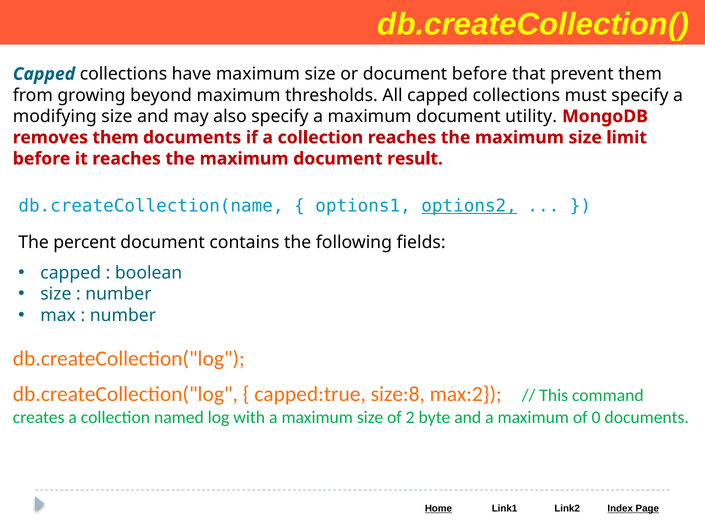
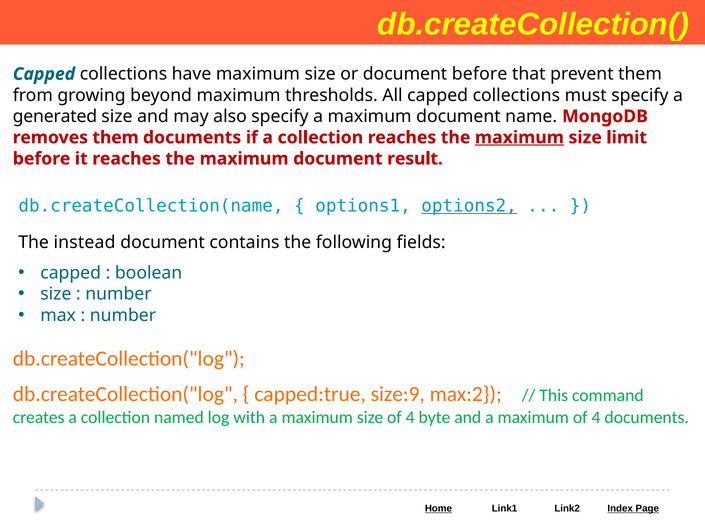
modifying: modifying -> generated
utility: utility -> name
maximum at (519, 137) underline: none -> present
percent: percent -> instead
size:8: size:8 -> size:9
size of 2: 2 -> 4
maximum of 0: 0 -> 4
